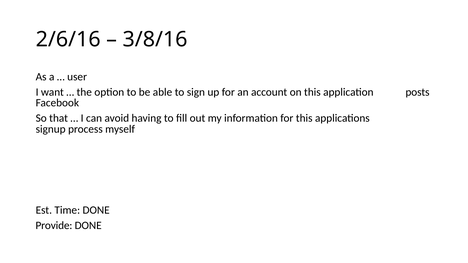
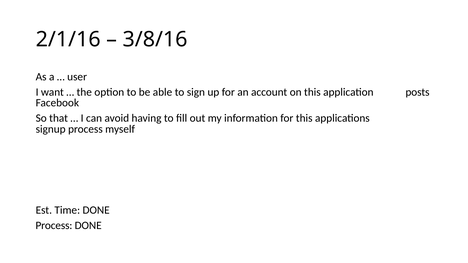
2/6/16: 2/6/16 -> 2/1/16
Provide at (54, 226): Provide -> Process
